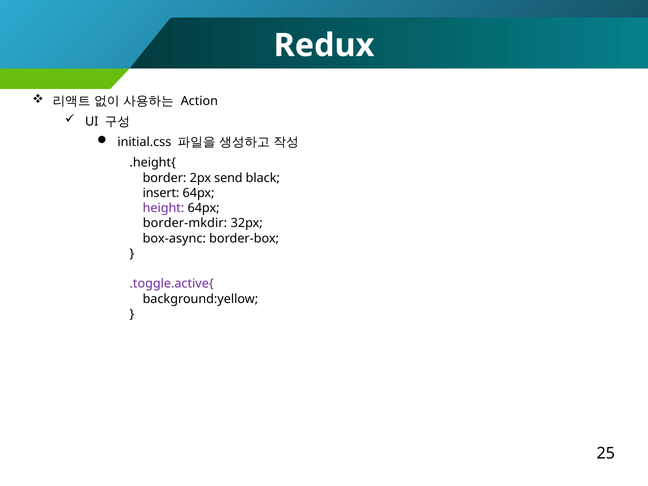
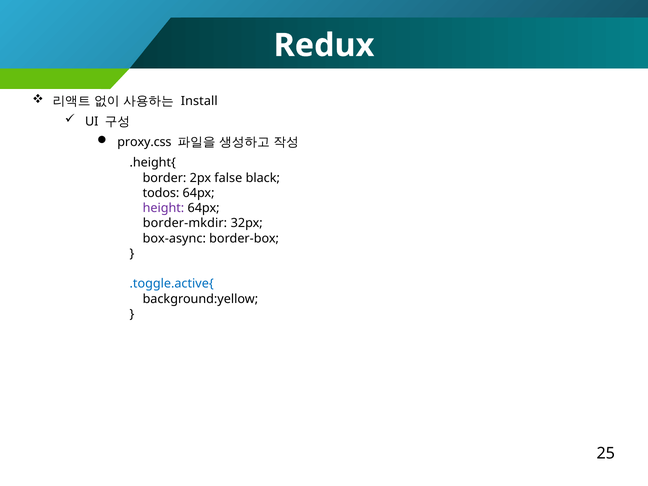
Action: Action -> Install
initial.css: initial.css -> proxy.css
send: send -> false
insert: insert -> todos
.toggle.active{ colour: purple -> blue
